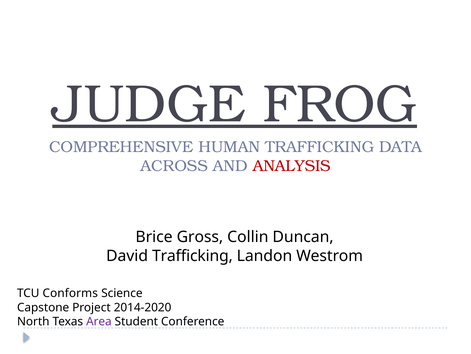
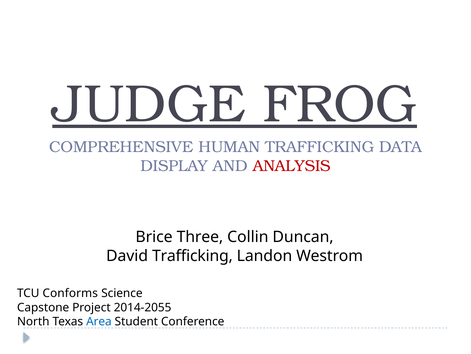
ACROSS: ACROSS -> DISPLAY
Gross: Gross -> Three
2014-2020: 2014-2020 -> 2014-2055
Area colour: purple -> blue
